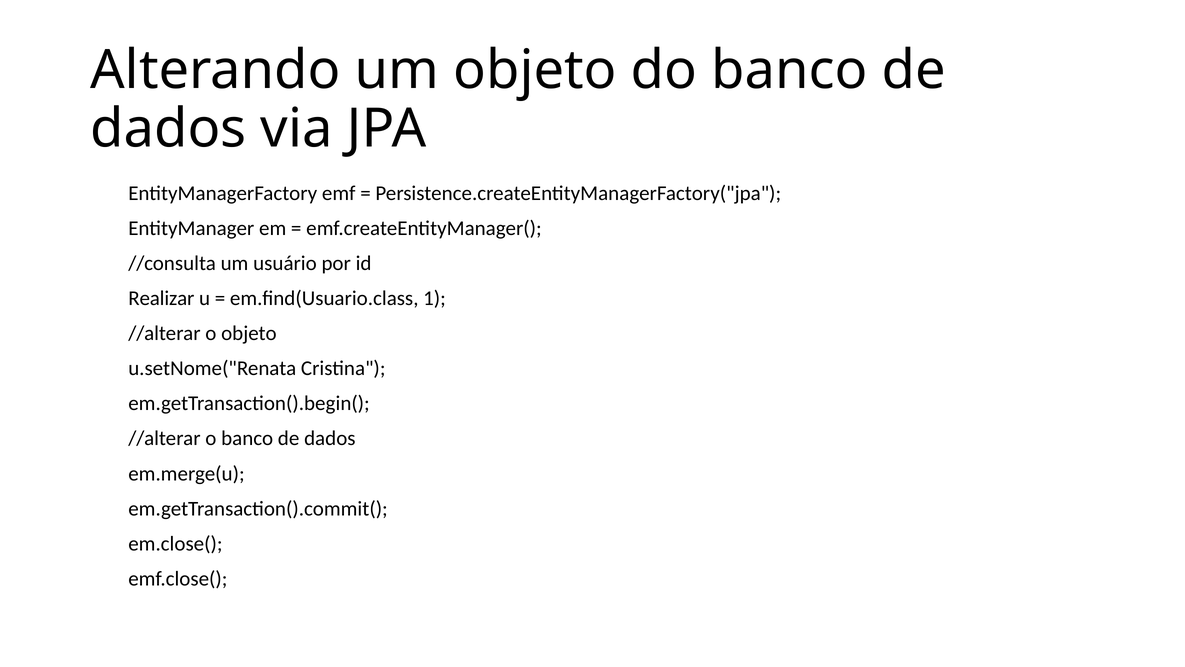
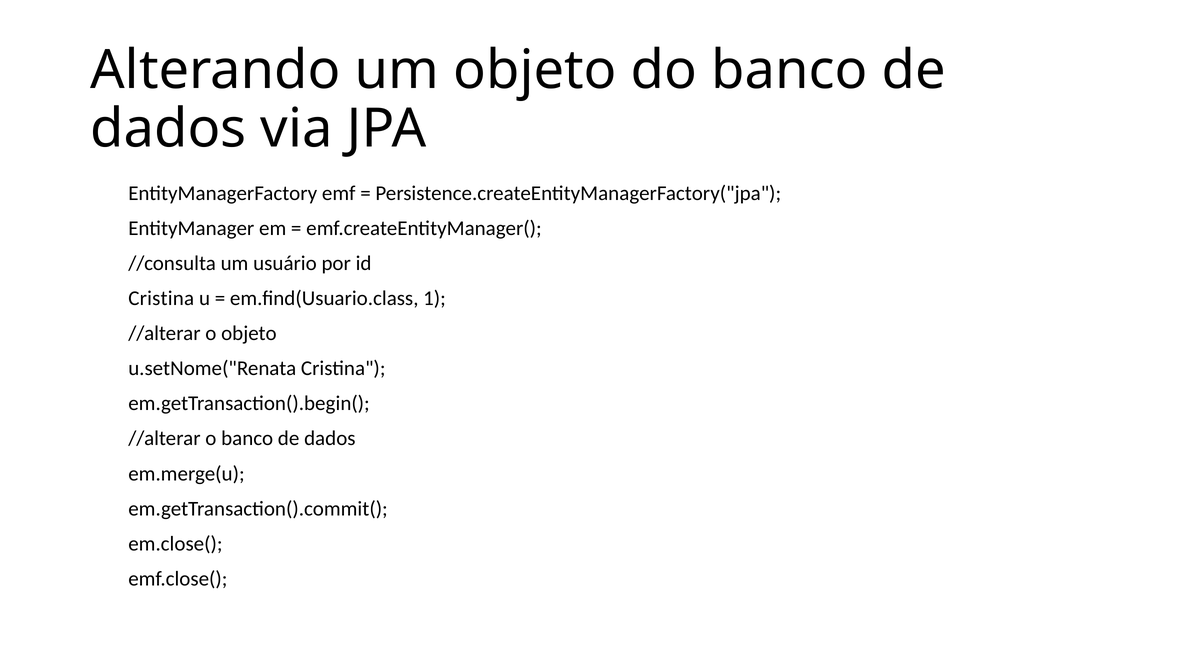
Realizar at (161, 298): Realizar -> Cristina
